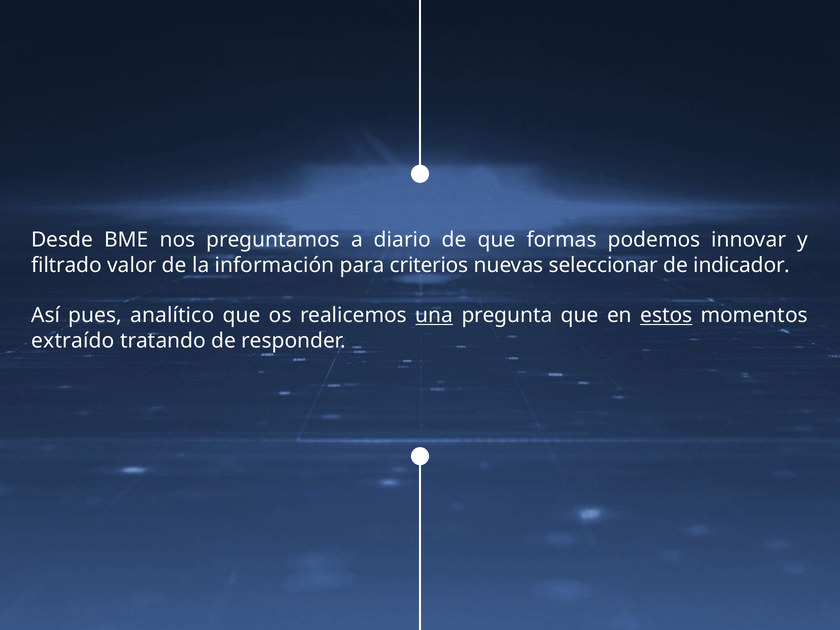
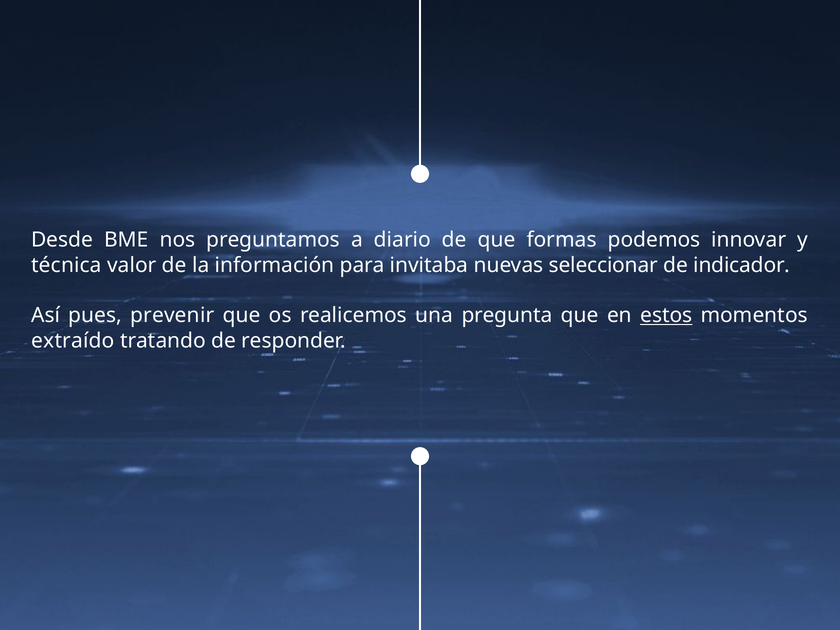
filtrado: filtrado -> técnica
criterios: criterios -> invitaba
analítico: analítico -> prevenir
una underline: present -> none
